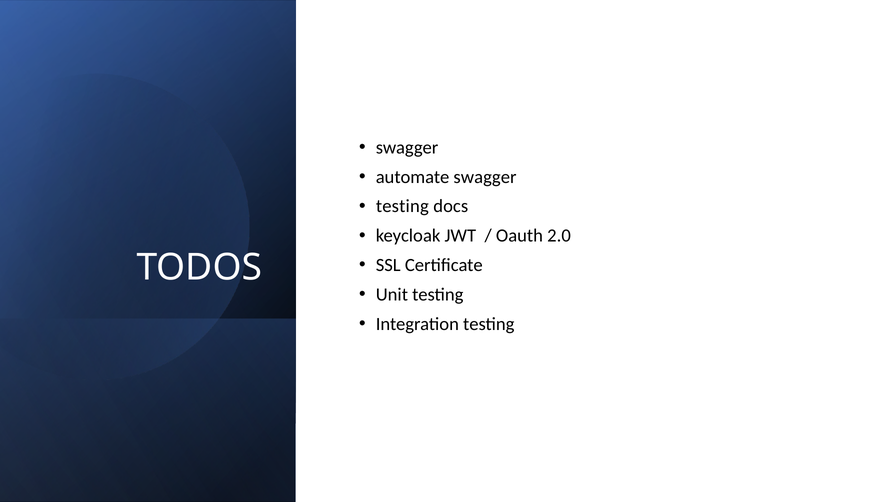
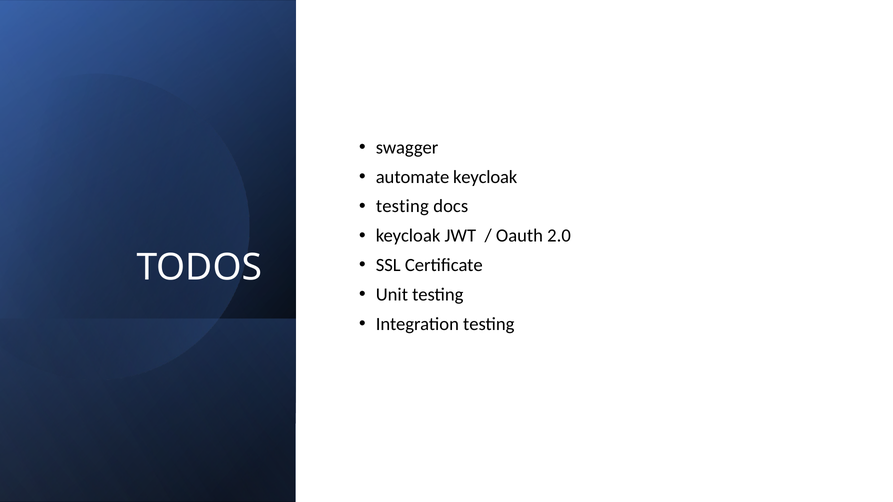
automate swagger: swagger -> keycloak
